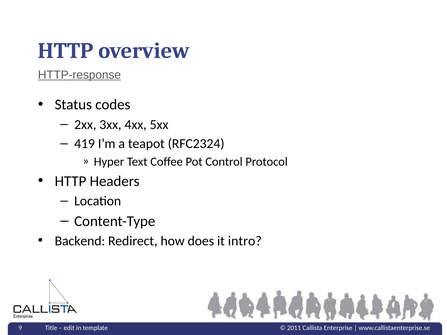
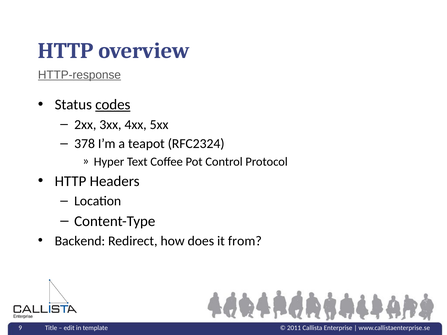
codes underline: none -> present
419: 419 -> 378
intro: intro -> from
